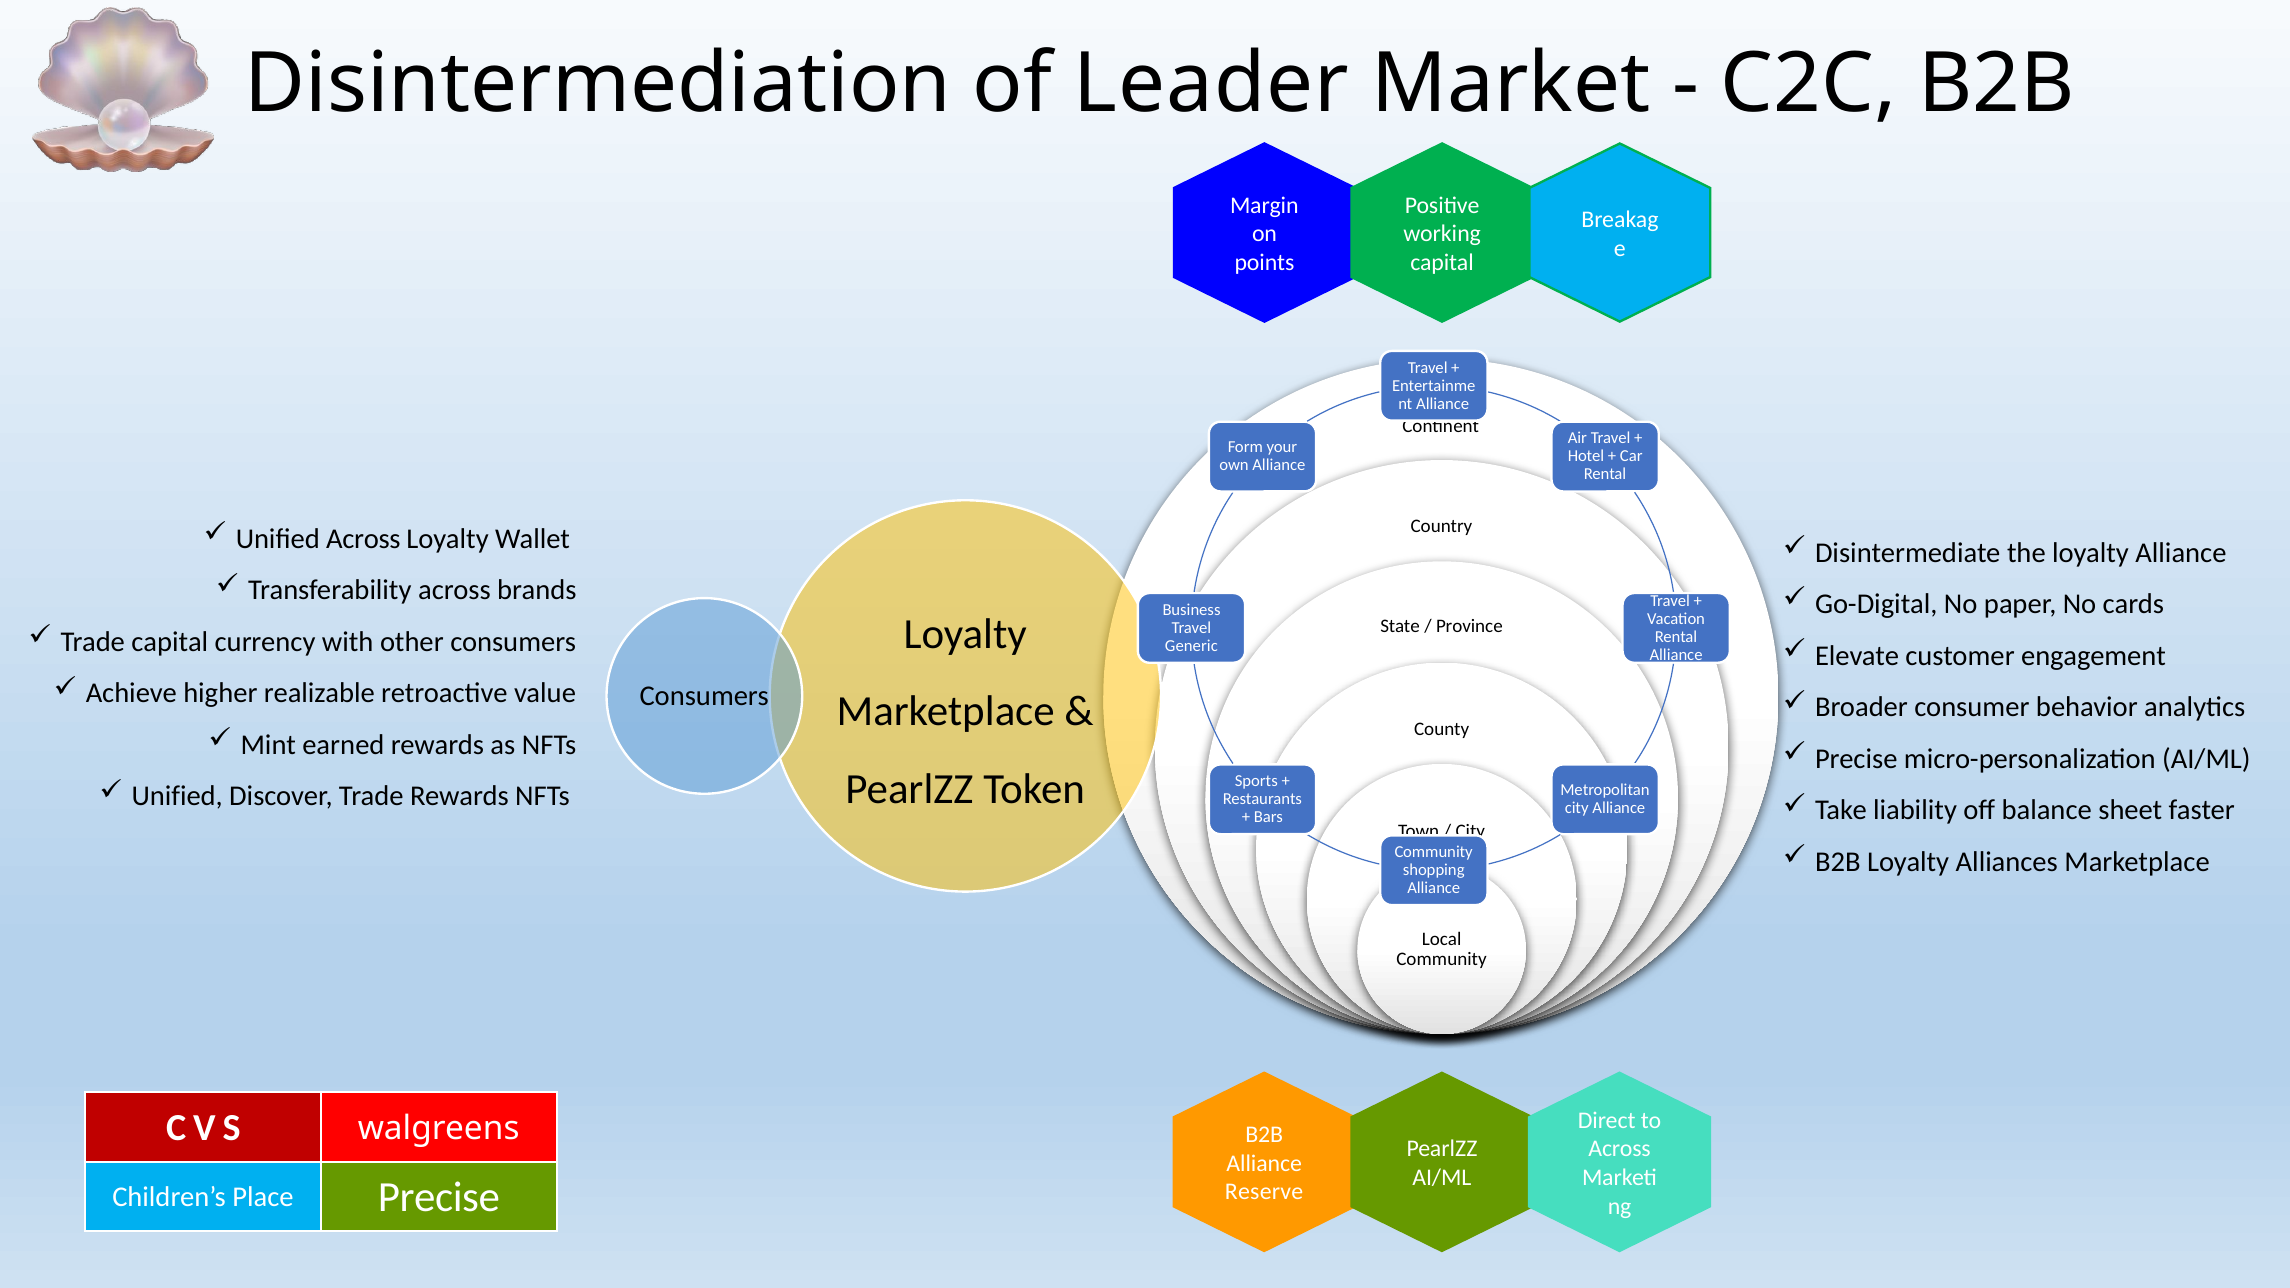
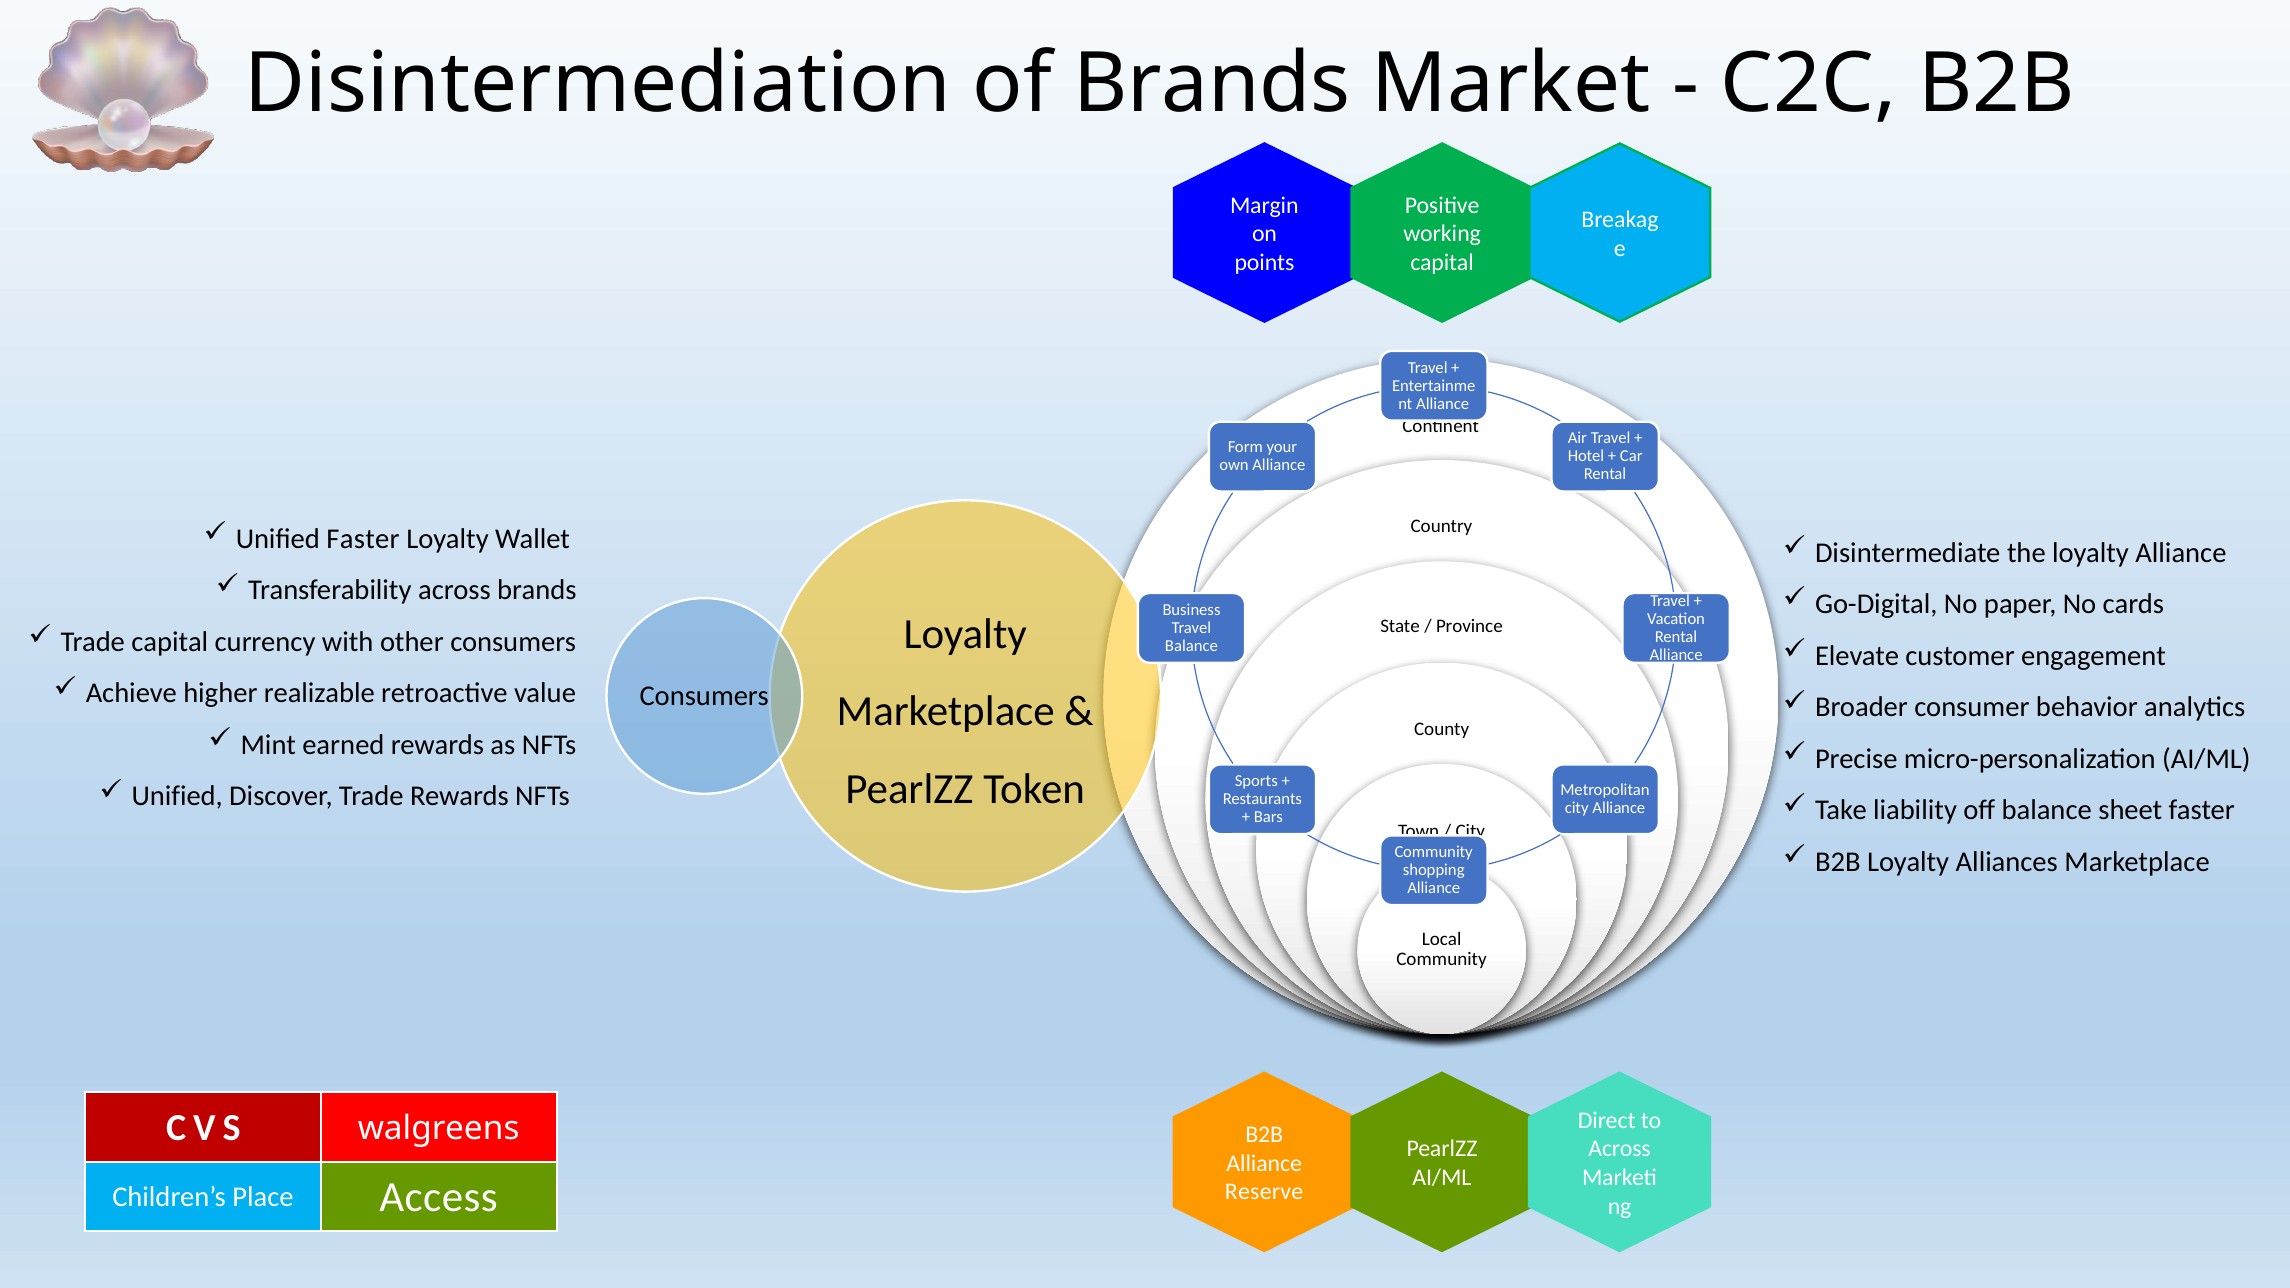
of Leader: Leader -> Brands
Unified Across: Across -> Faster
Generic at (1191, 646): Generic -> Balance
Place Precise: Precise -> Access
